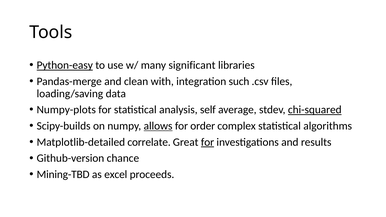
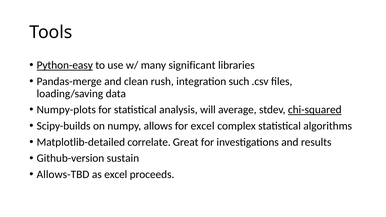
with: with -> rush
self: self -> will
allows underline: present -> none
for order: order -> excel
for at (207, 142) underline: present -> none
chance: chance -> sustain
Mining-TBD: Mining-TBD -> Allows-TBD
